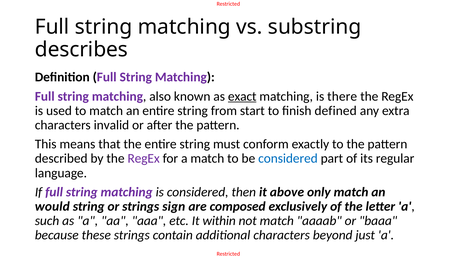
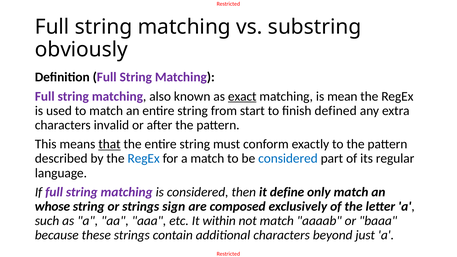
describes: describes -> obviously
there: there -> mean
that underline: none -> present
RegEx at (144, 159) colour: purple -> blue
above: above -> define
would: would -> whose
